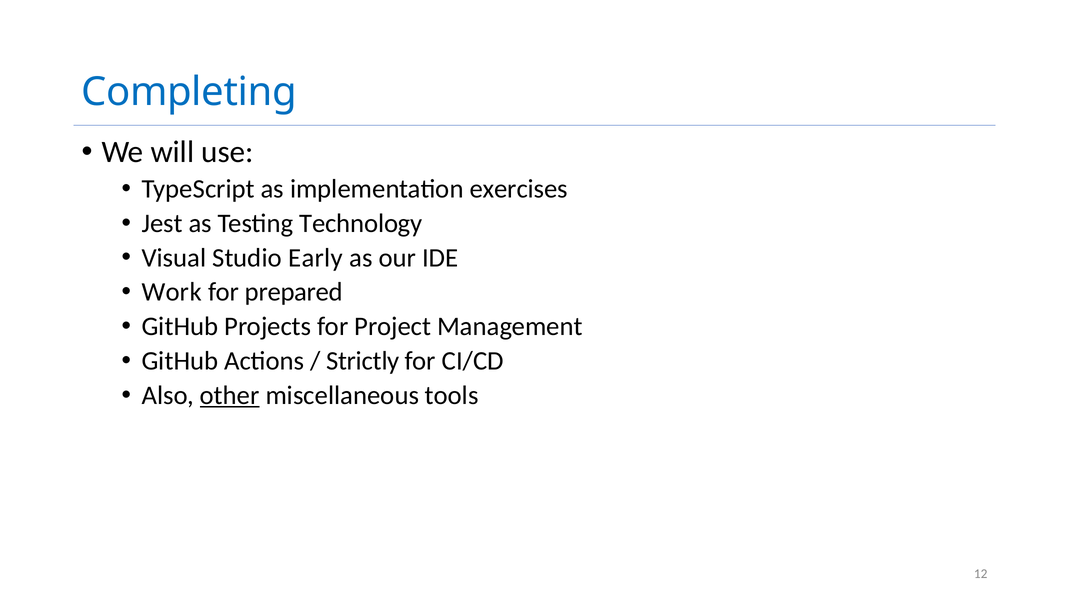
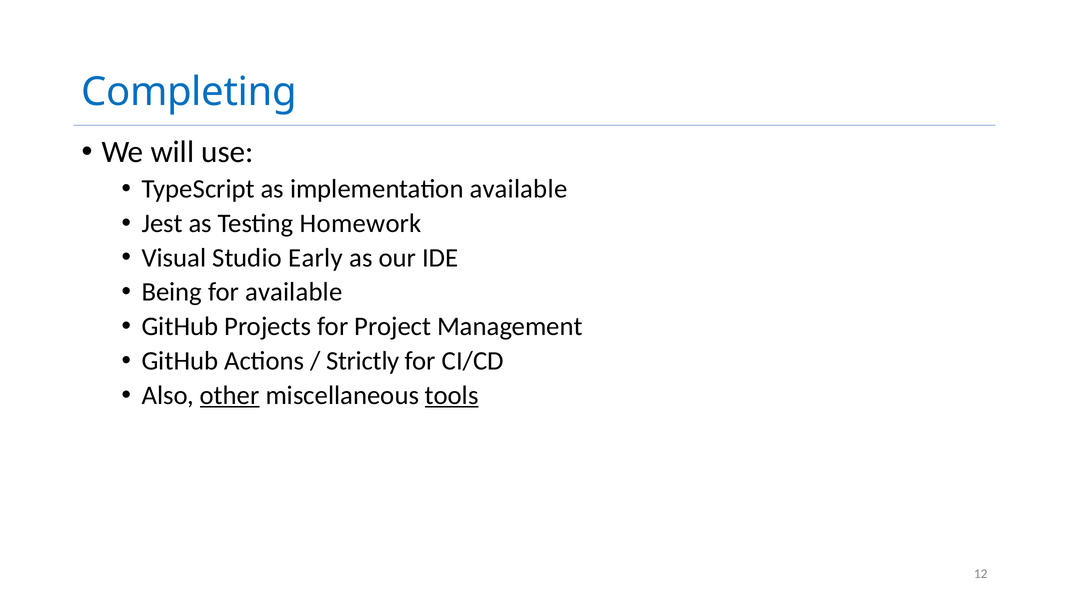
implementation exercises: exercises -> available
Technology: Technology -> Homework
Work: Work -> Being
for prepared: prepared -> available
tools underline: none -> present
